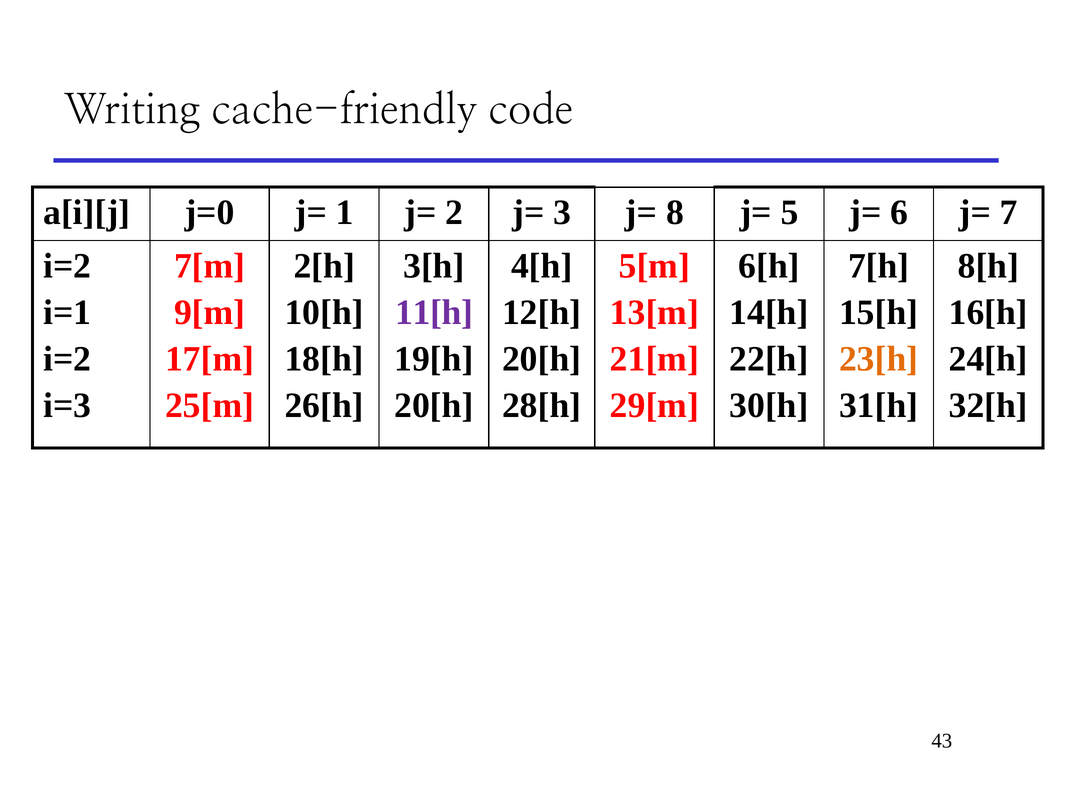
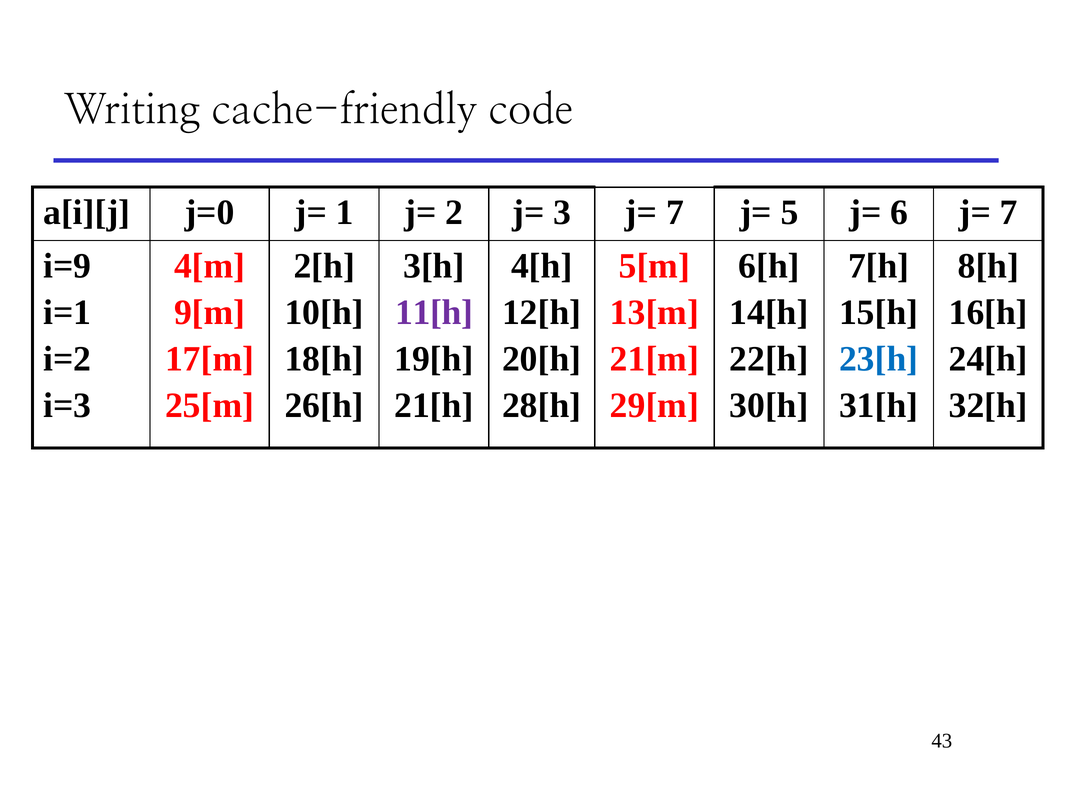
3 j= 8: 8 -> 7
i=2 at (67, 266): i=2 -> i=9
7[m: 7[m -> 4[m
23[h colour: orange -> blue
20[h at (434, 406): 20[h -> 21[h
